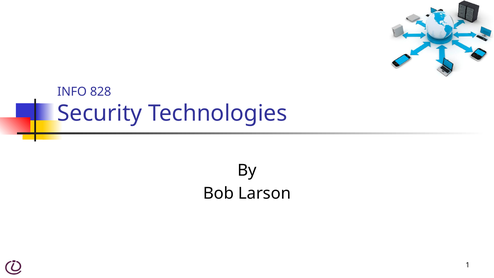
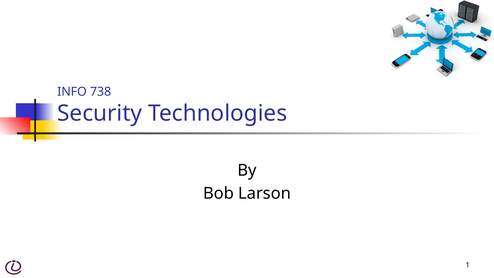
828: 828 -> 738
